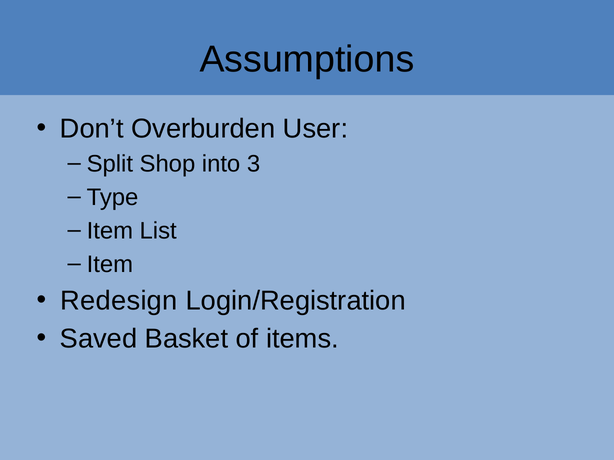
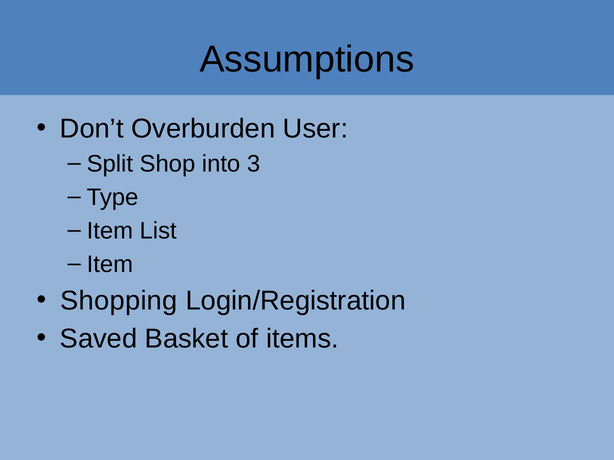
Redesign: Redesign -> Shopping
